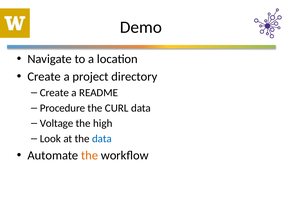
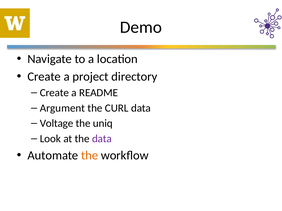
Procedure: Procedure -> Argument
high: high -> uniq
data at (102, 139) colour: blue -> purple
